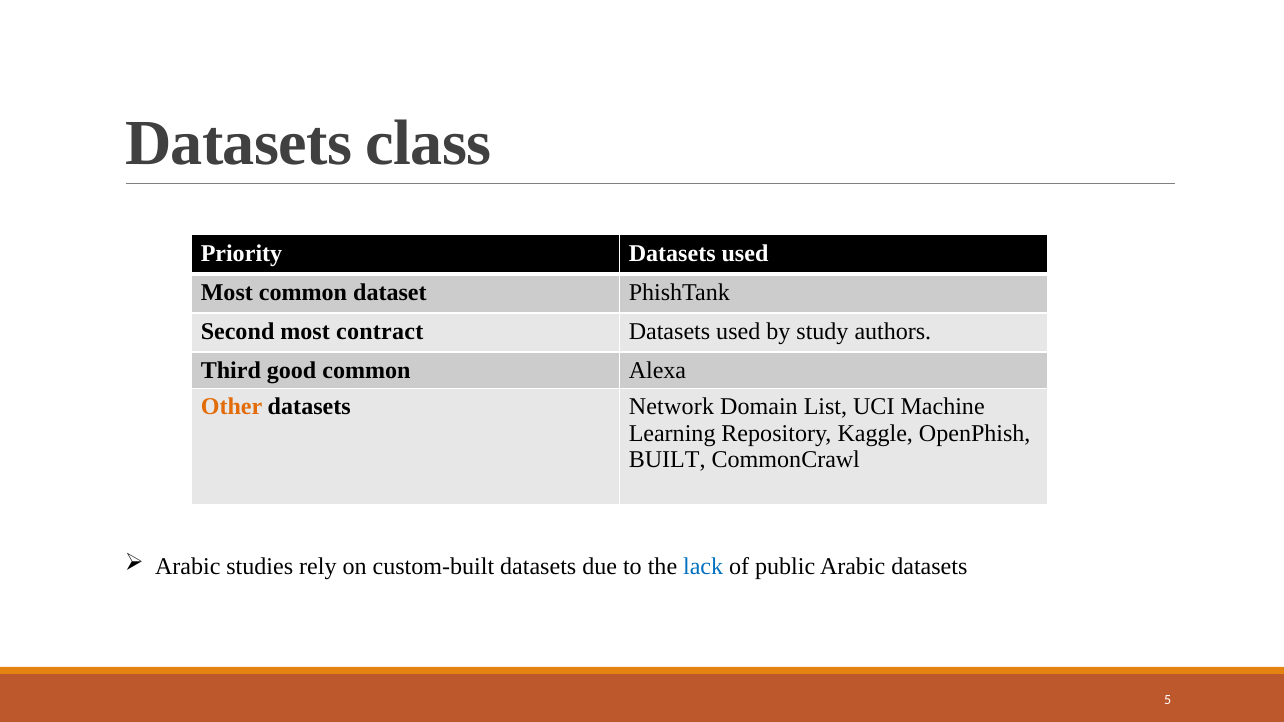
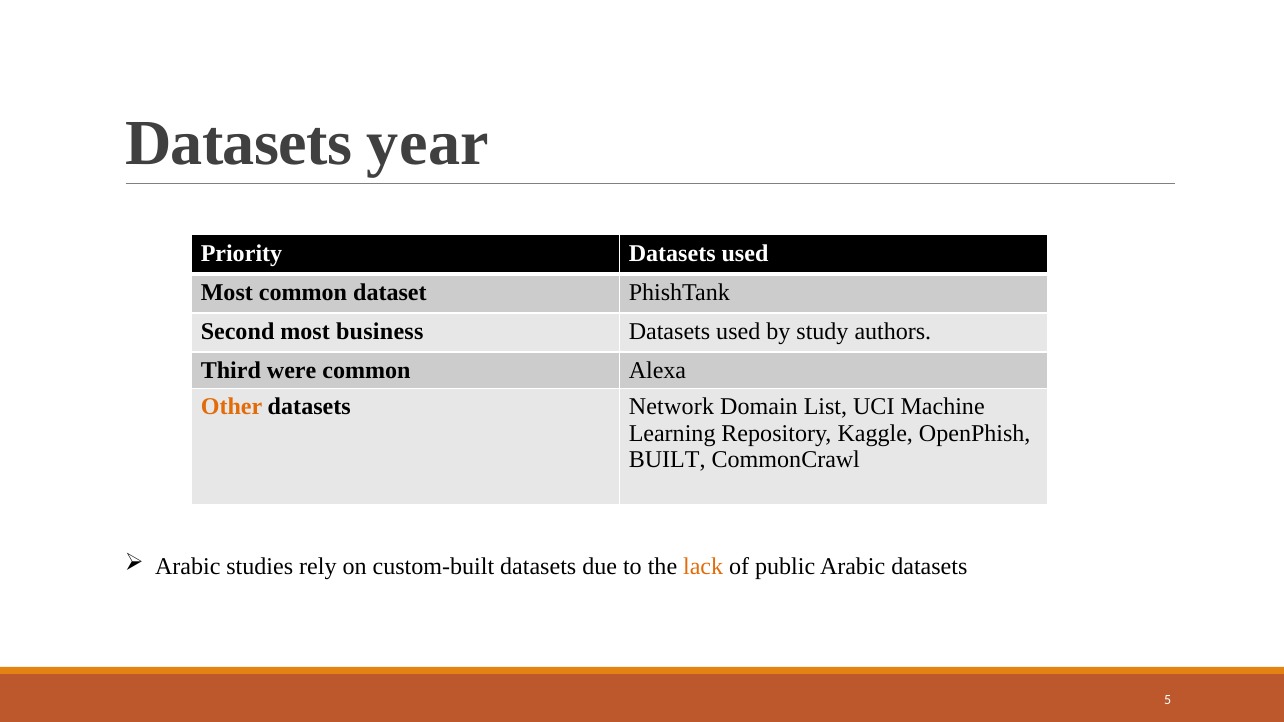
class: class -> year
contract: contract -> business
good: good -> were
lack colour: blue -> orange
